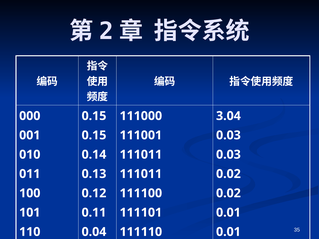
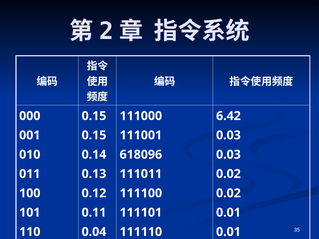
3.04: 3.04 -> 6.42
111011 at (141, 155): 111011 -> 618096
